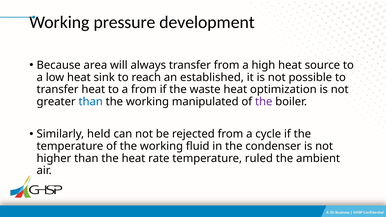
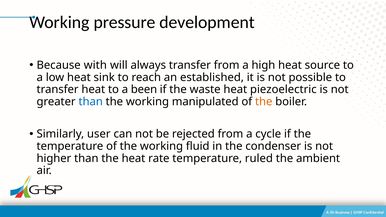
area: area -> with
a from: from -> been
optimization: optimization -> piezoelectric
the at (264, 102) colour: purple -> orange
held: held -> user
